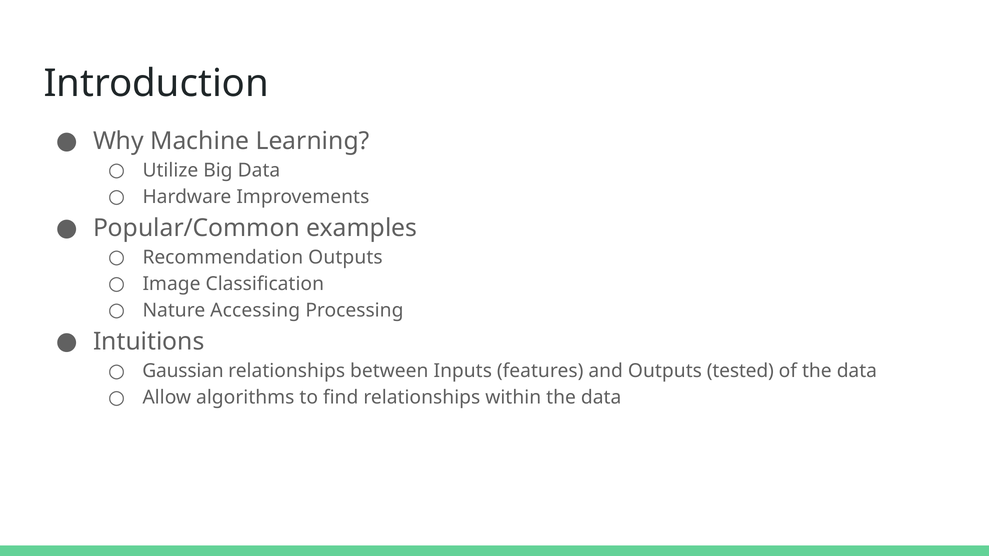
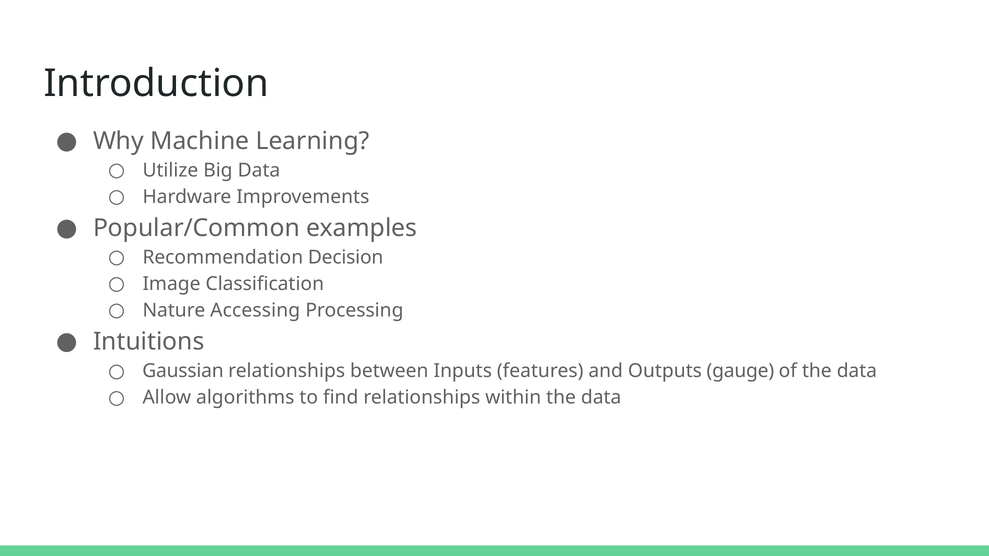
Recommendation Outputs: Outputs -> Decision
tested: tested -> gauge
